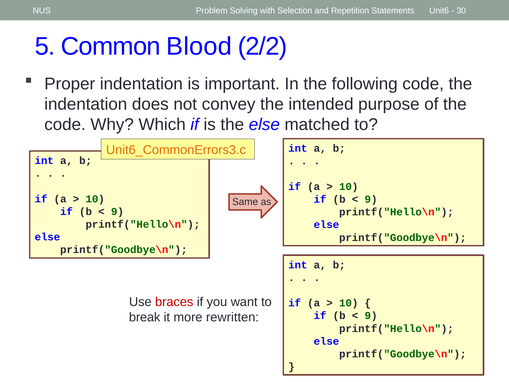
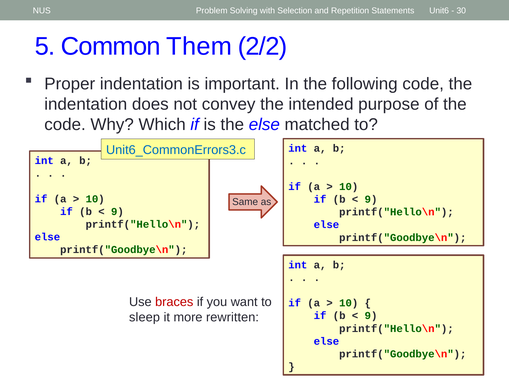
Blood: Blood -> Them
Unit6_CommonErrors3.c colour: orange -> blue
break: break -> sleep
